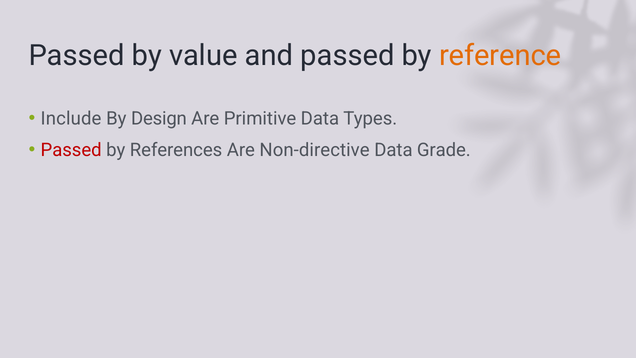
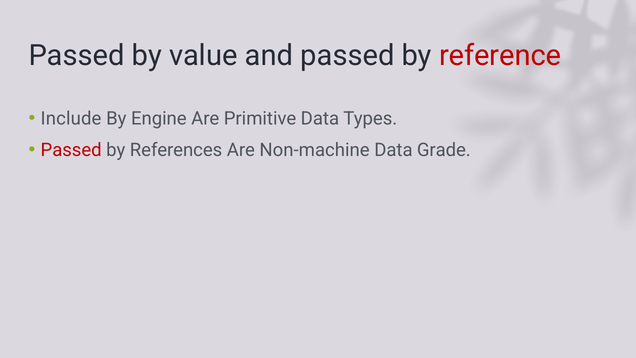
reference colour: orange -> red
Design: Design -> Engine
Non-directive: Non-directive -> Non-machine
